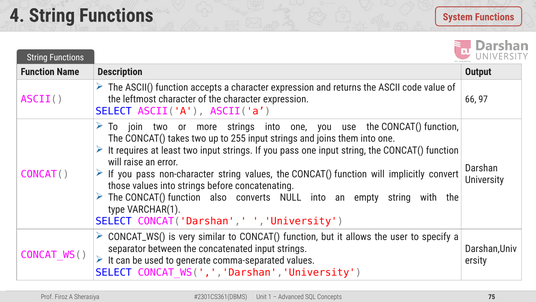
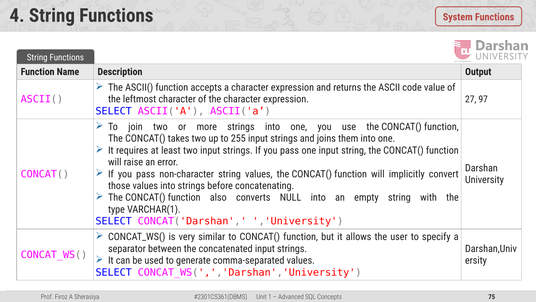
66: 66 -> 27
